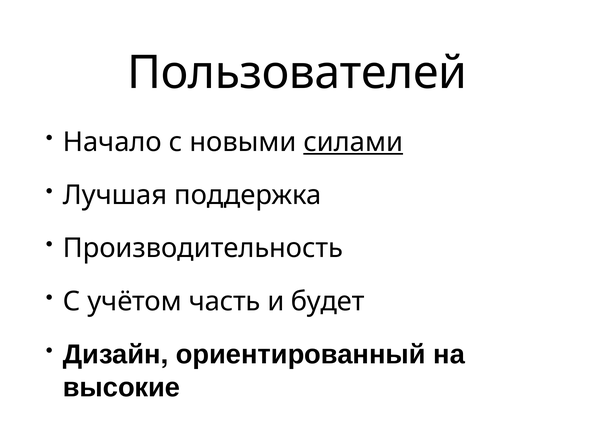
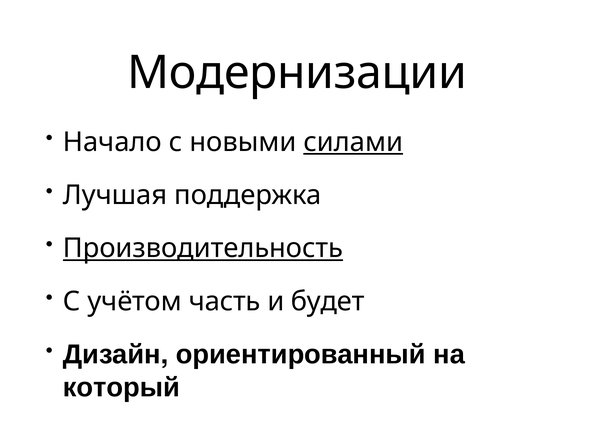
Пользователей: Пользователей -> Модернизации
Производительность underline: none -> present
высокие: высокие -> который
